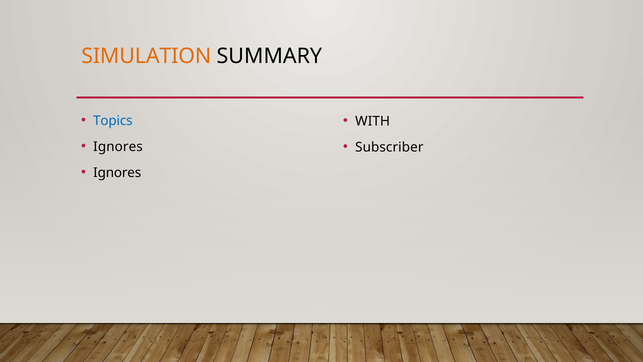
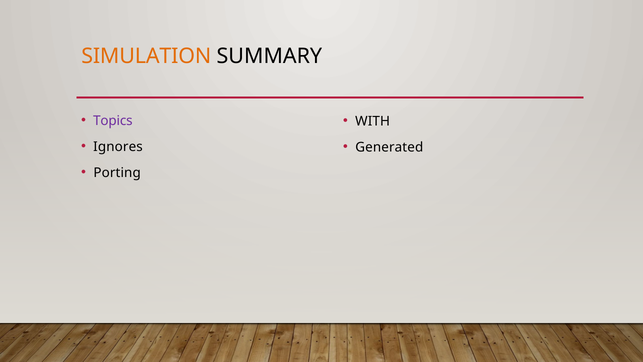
Topics colour: blue -> purple
Subscriber: Subscriber -> Generated
Ignores at (117, 173): Ignores -> Porting
